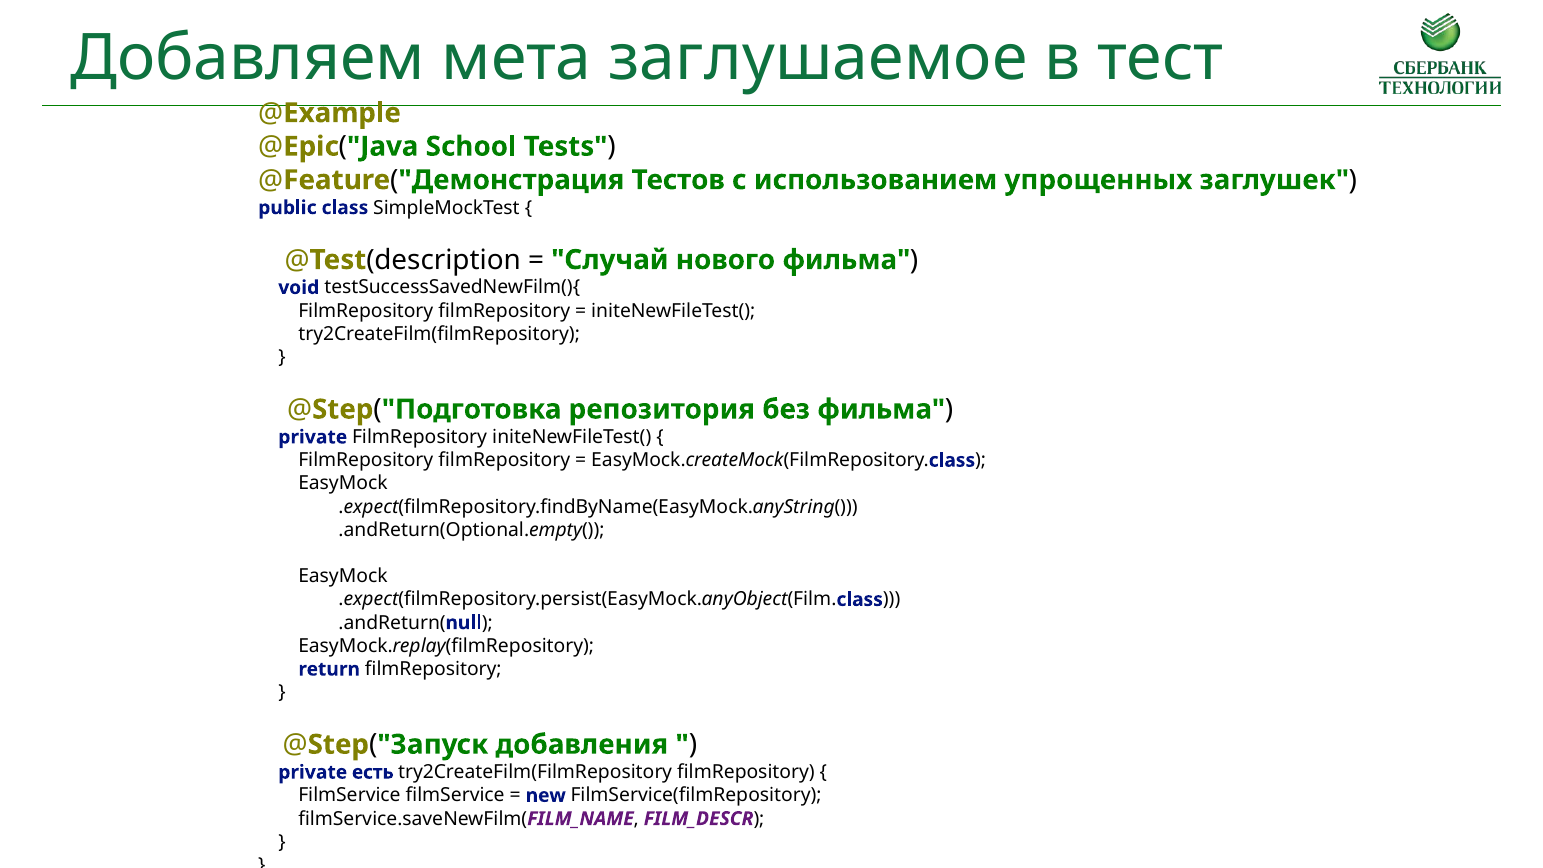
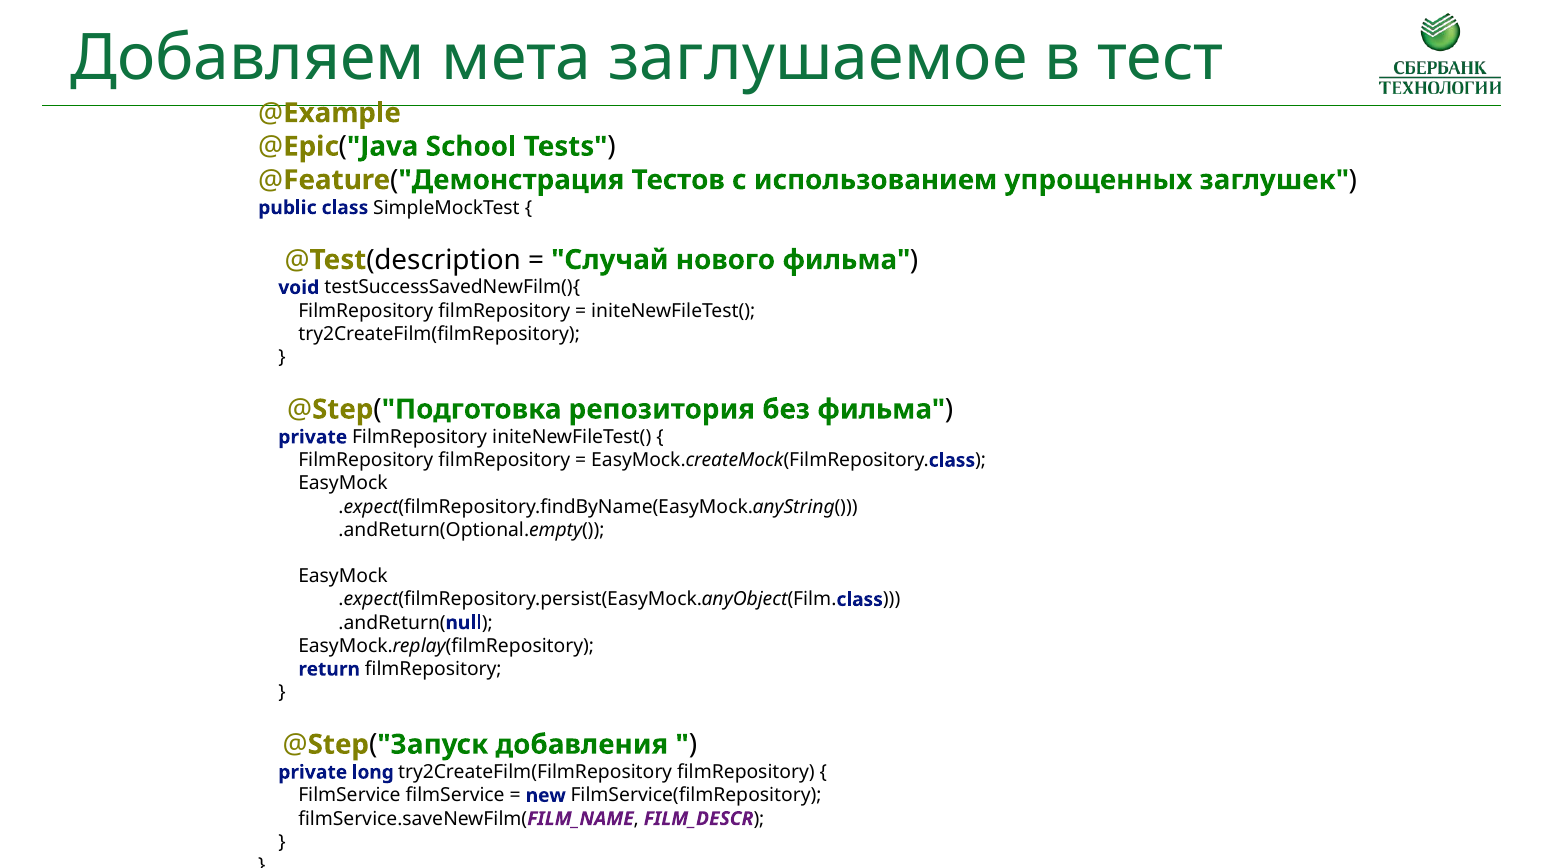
есть: есть -> long
